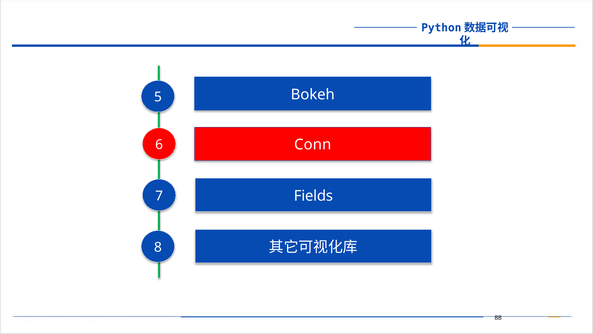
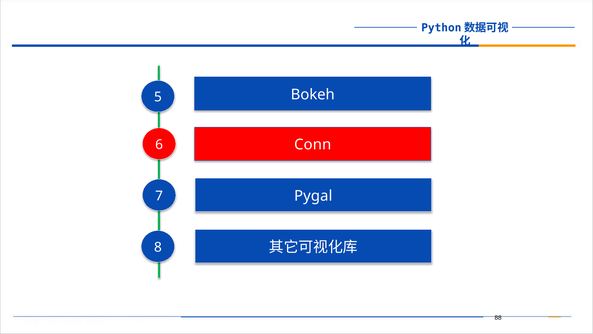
Fields: Fields -> Pygal
